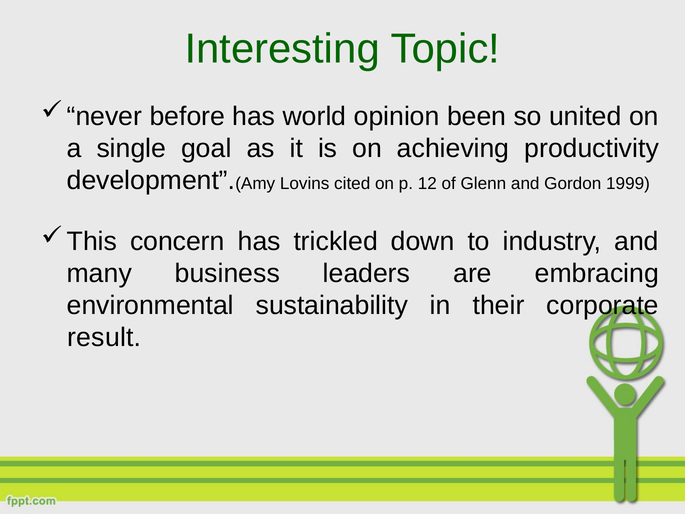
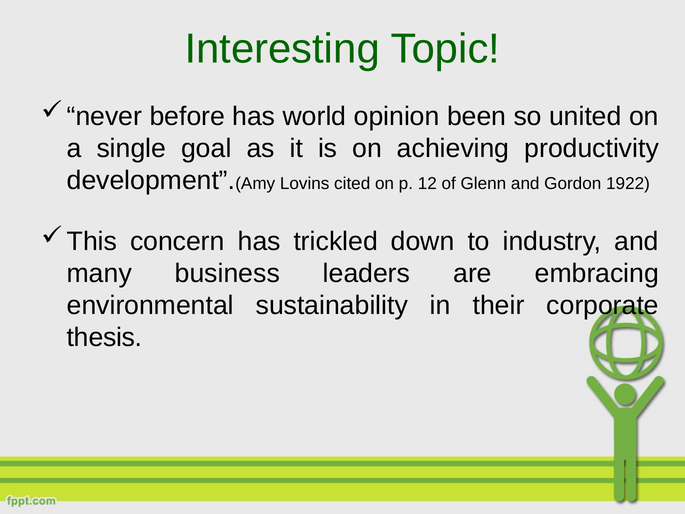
1999: 1999 -> 1922
result: result -> thesis
